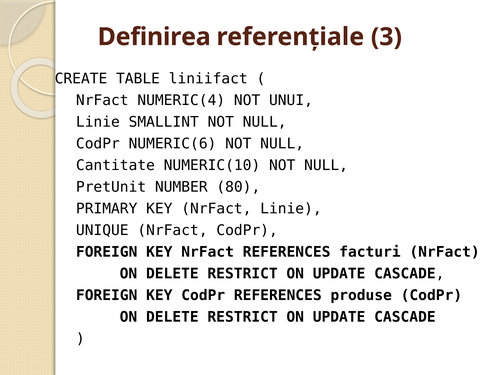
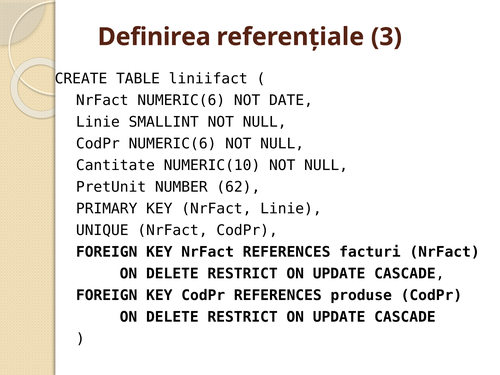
NrFact NUMERIC(4: NUMERIC(4 -> NUMERIC(6
UNUI: UNUI -> DATE
80: 80 -> 62
